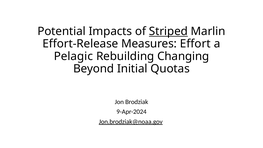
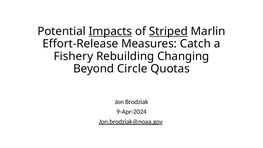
Impacts underline: none -> present
Effort: Effort -> Catch
Pelagic: Pelagic -> Fishery
Initial: Initial -> Circle
